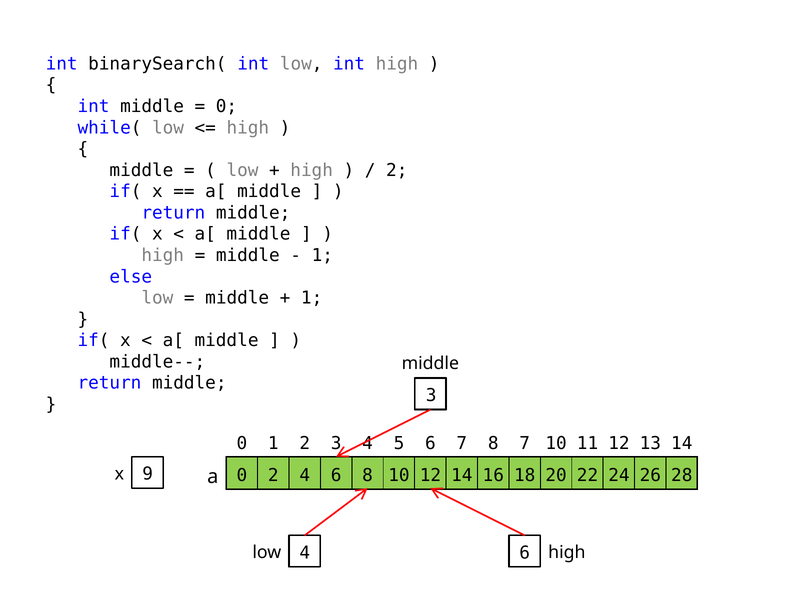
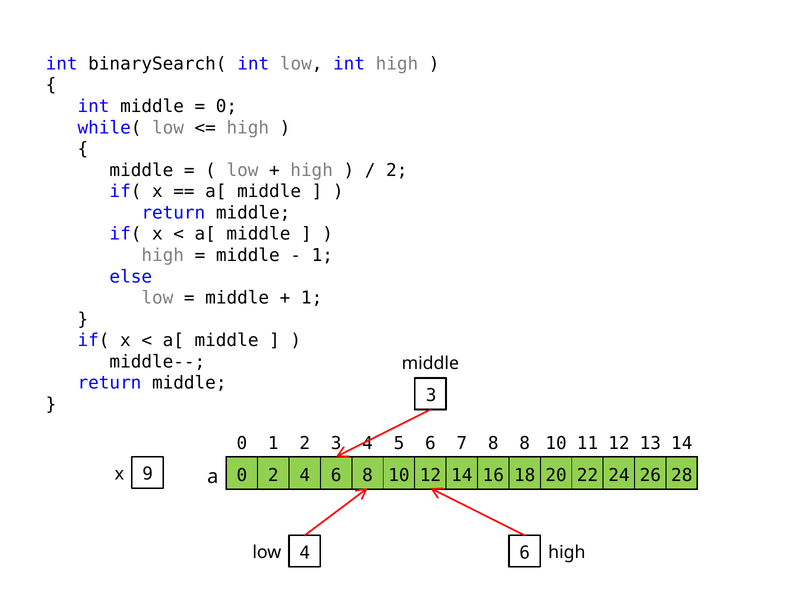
8 7: 7 -> 8
